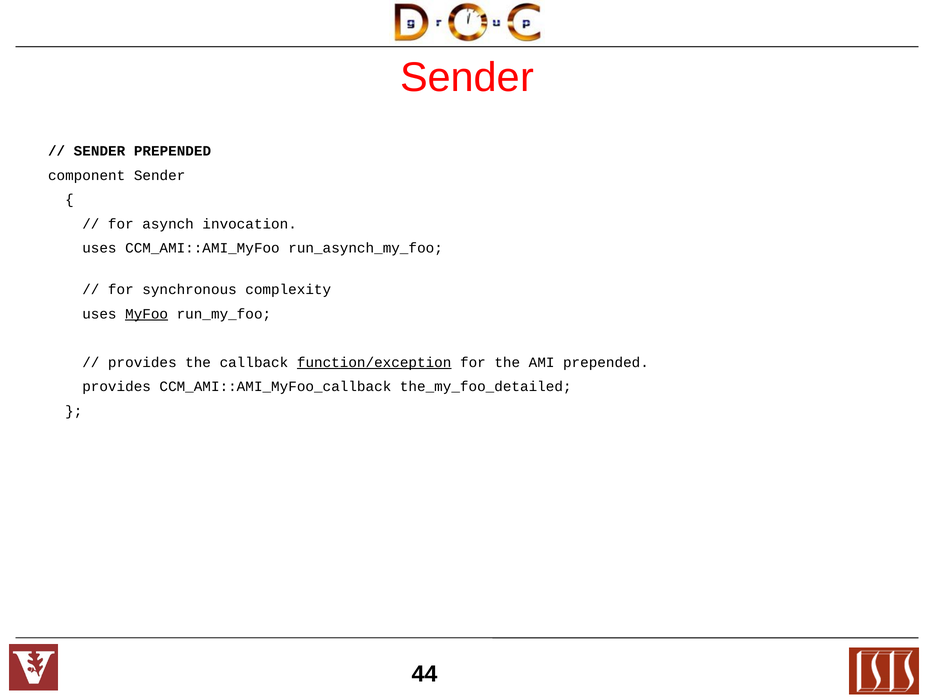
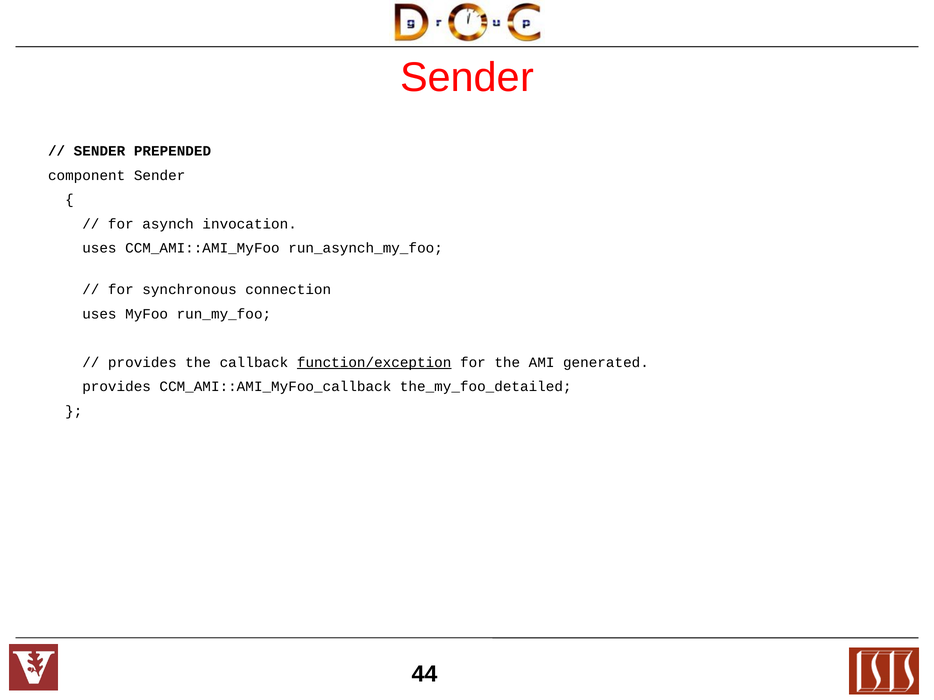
complexity: complexity -> connection
MyFoo underline: present -> none
AMI prepended: prepended -> generated
